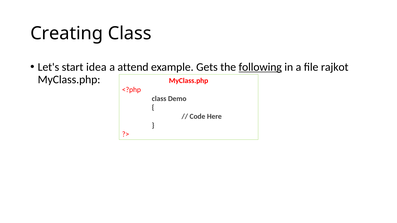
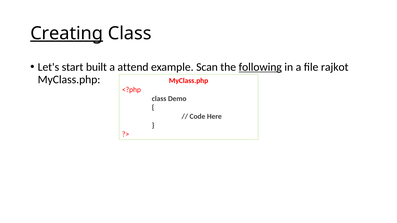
Creating underline: none -> present
idea: idea -> built
Gets: Gets -> Scan
